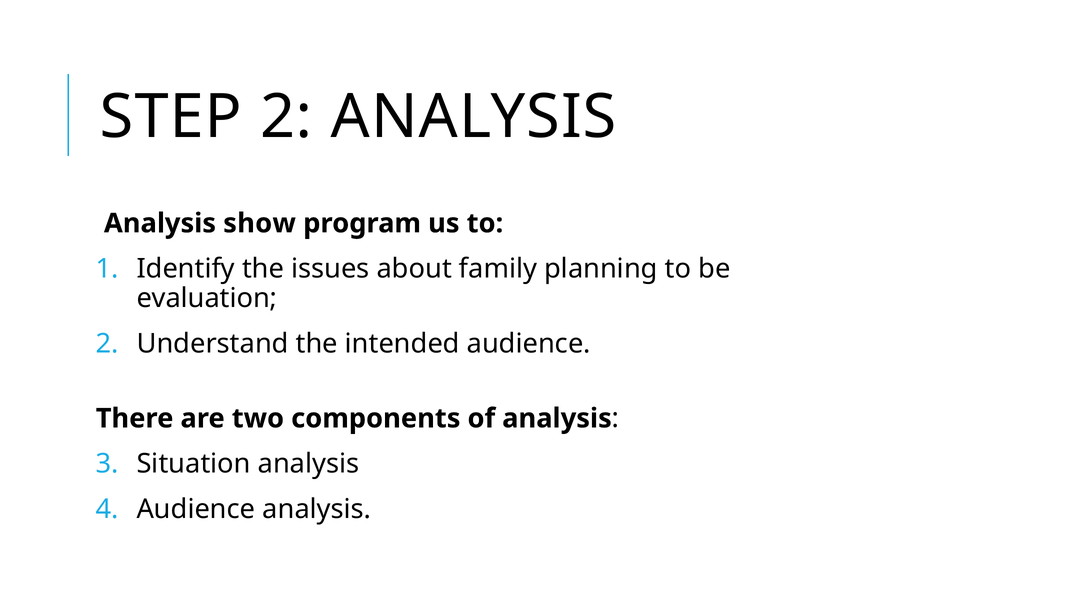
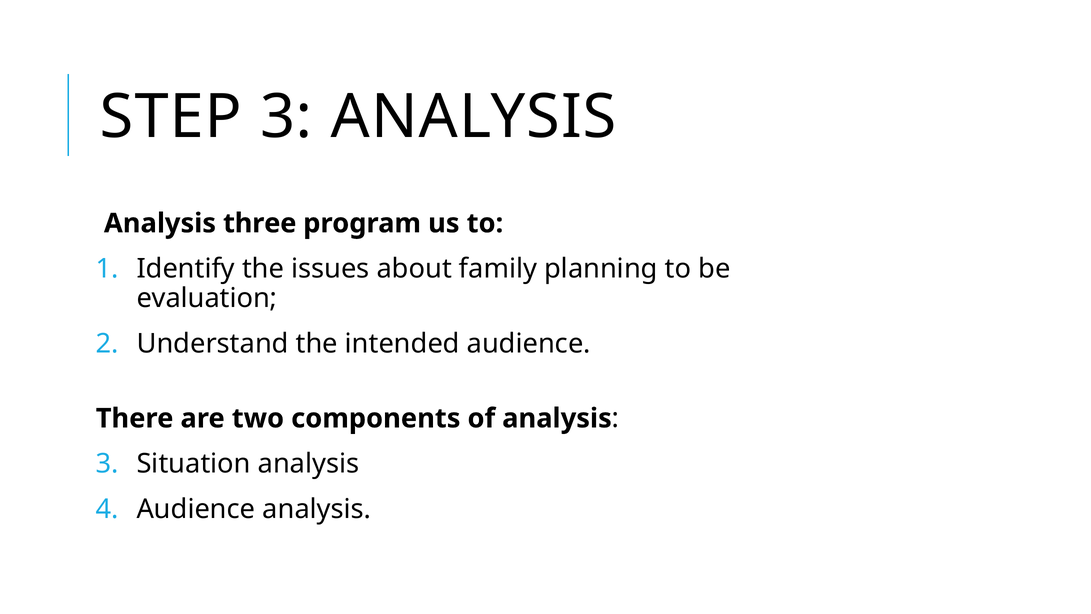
STEP 2: 2 -> 3
show: show -> three
